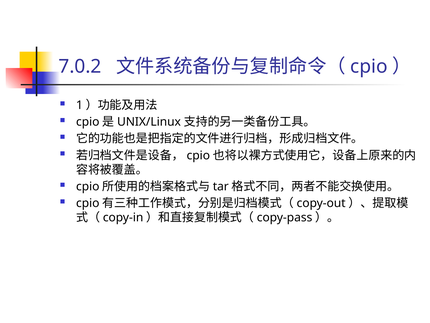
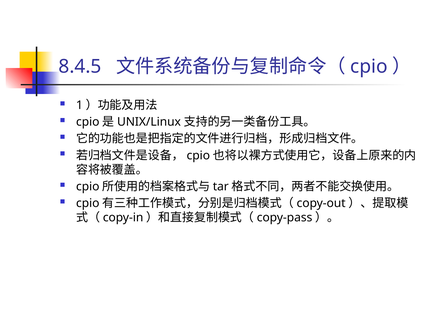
7.0.2: 7.0.2 -> 8.4.5
